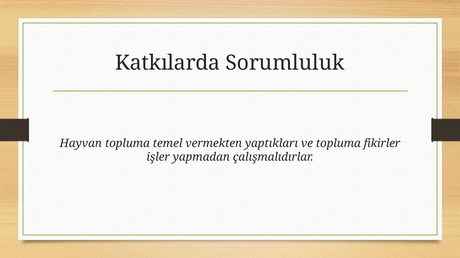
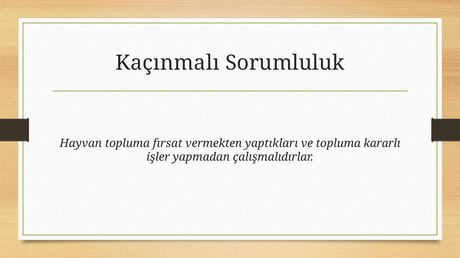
Katkılarda: Katkılarda -> Kaçınmalı
temel: temel -> fırsat
fikirler: fikirler -> kararlı
